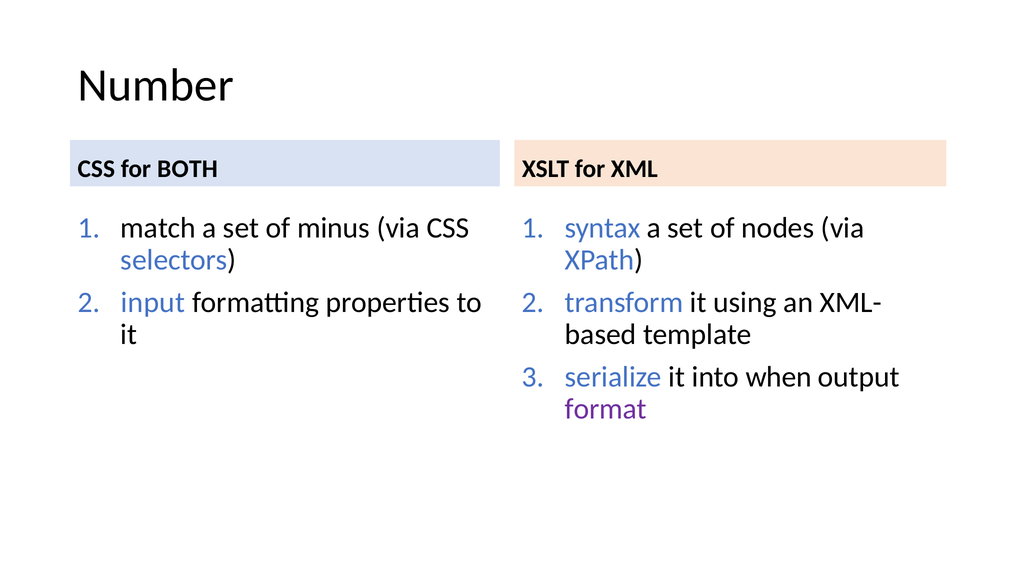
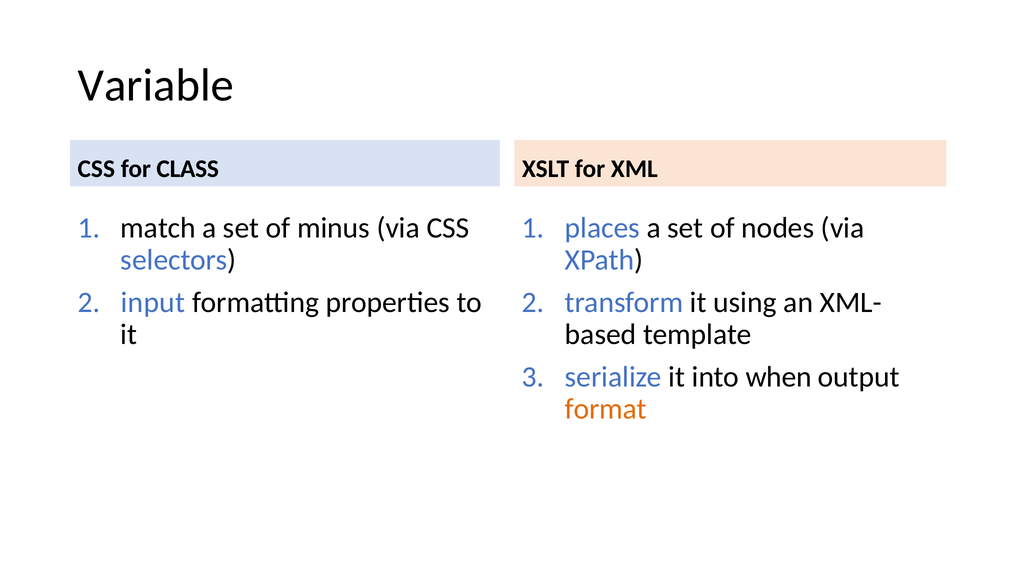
Number: Number -> Variable
BOTH: BOTH -> CLASS
syntax: syntax -> places
format colour: purple -> orange
